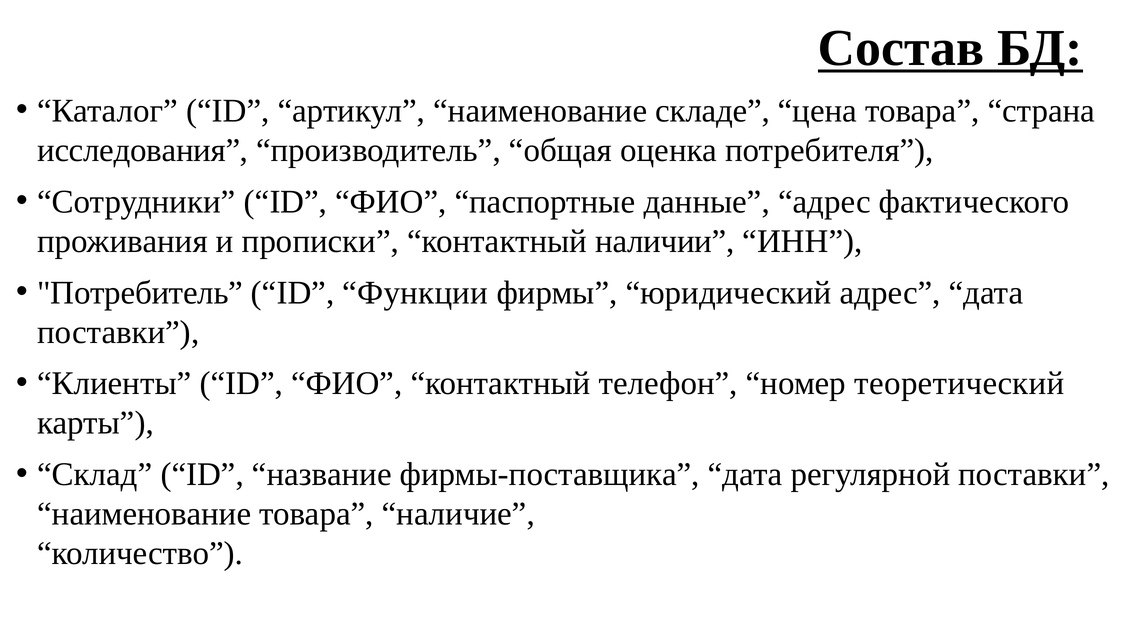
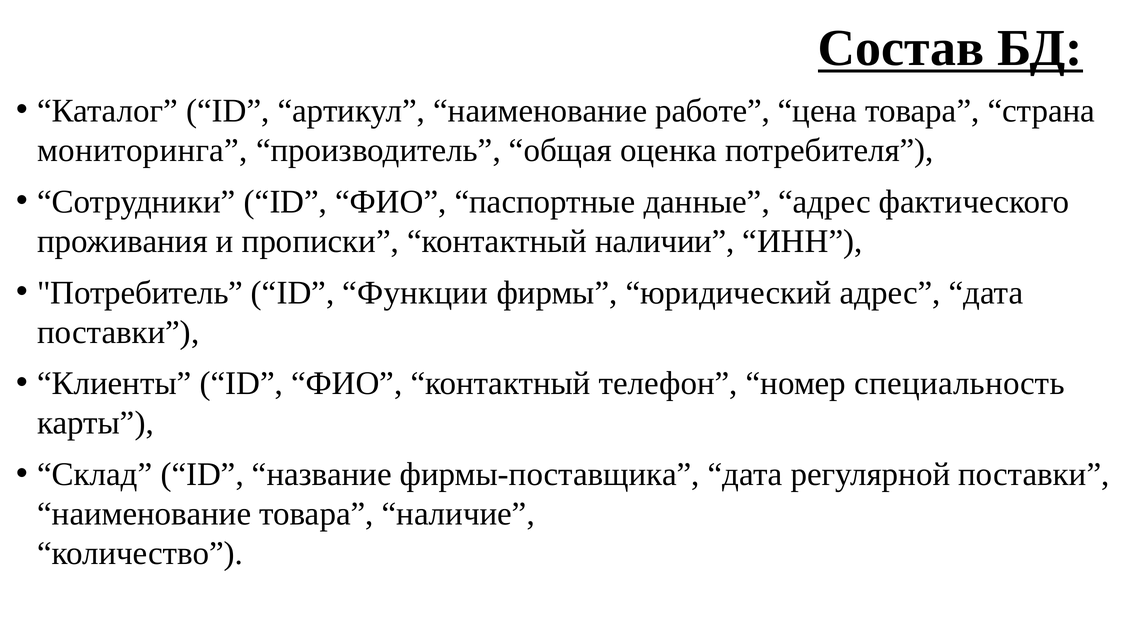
складе: складе -> работе
исследования: исследования -> мониторинга
теоретический: теоретический -> специальность
